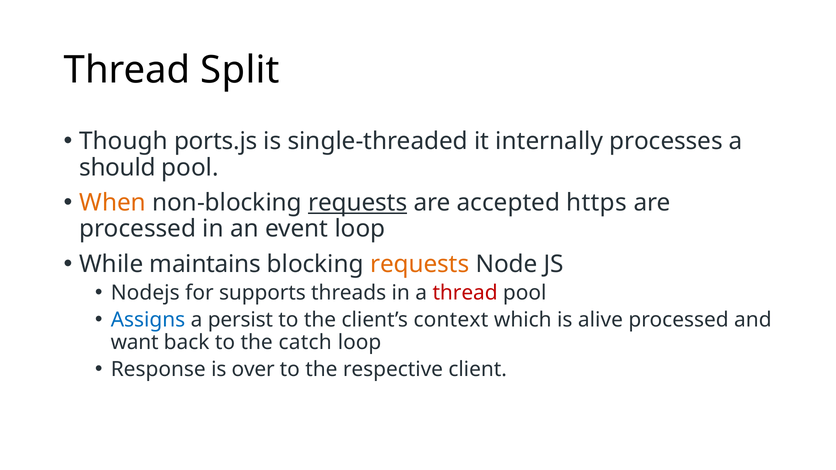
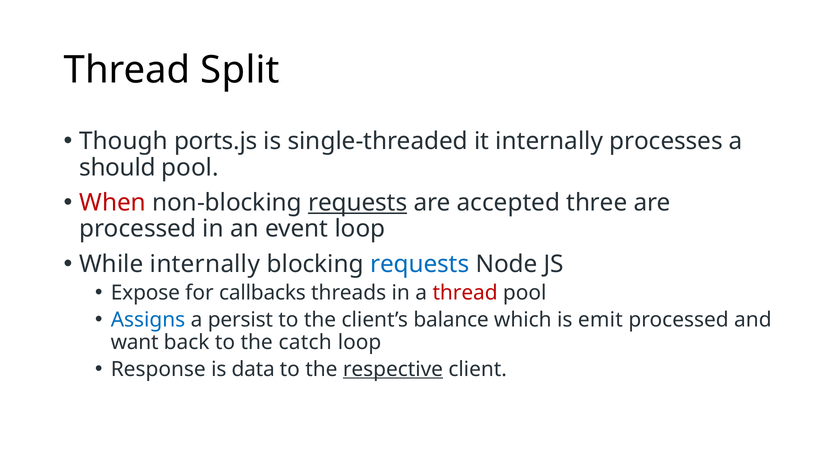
When colour: orange -> red
https: https -> three
While maintains: maintains -> internally
requests at (420, 264) colour: orange -> blue
Nodejs: Nodejs -> Expose
supports: supports -> callbacks
context: context -> balance
alive: alive -> emit
over: over -> data
respective underline: none -> present
